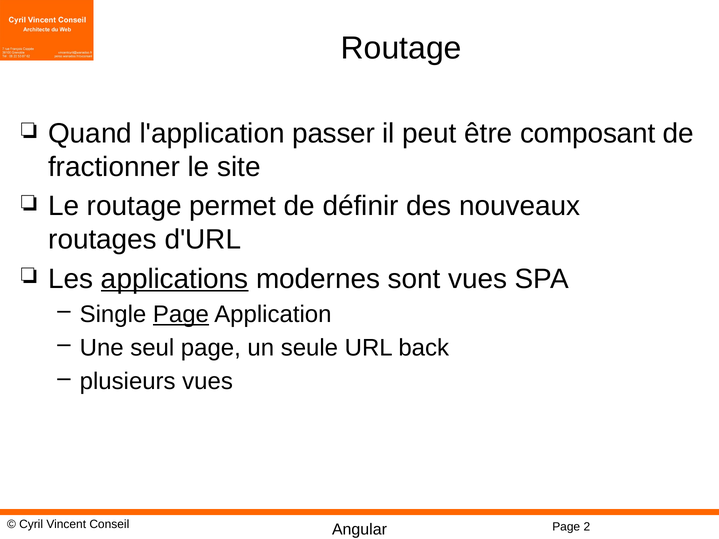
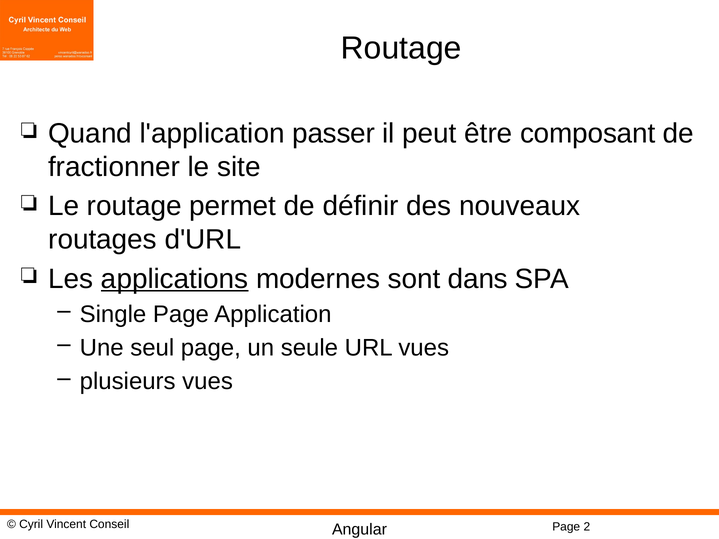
sont vues: vues -> dans
Page at (181, 315) underline: present -> none
URL back: back -> vues
